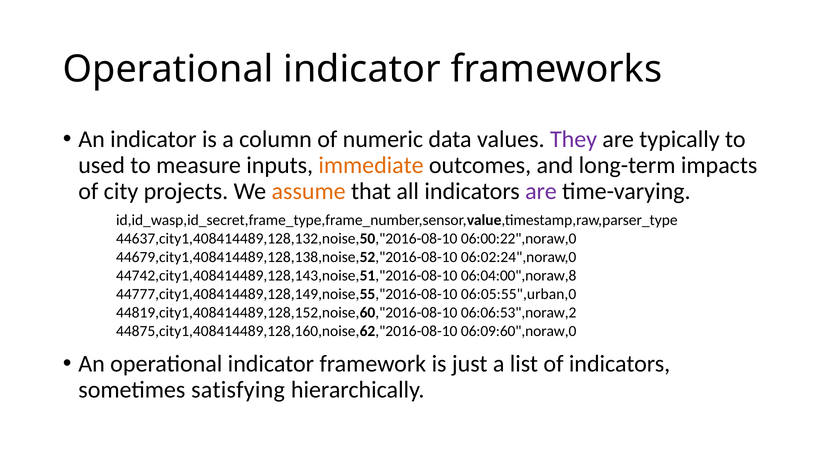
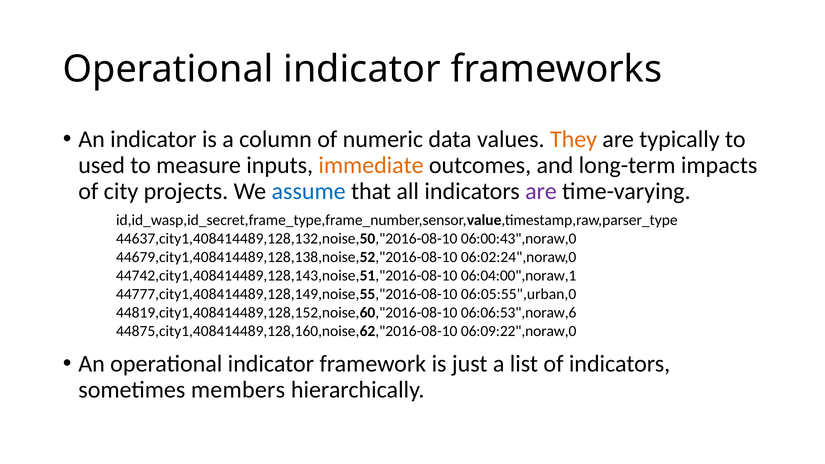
They colour: purple -> orange
assume colour: orange -> blue
06:00:22",noraw,0: 06:00:22",noraw,0 -> 06:00:43",noraw,0
06:04:00",noraw,8: 06:04:00",noraw,8 -> 06:04:00",noraw,1
06:06:53",noraw,2: 06:06:53",noraw,2 -> 06:06:53",noraw,6
06:09:60",noraw,0: 06:09:60",noraw,0 -> 06:09:22",noraw,0
satisfying: satisfying -> members
